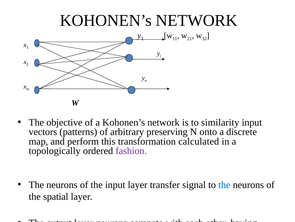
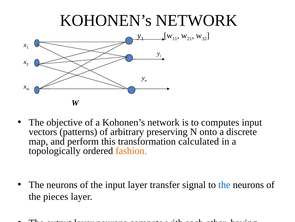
similarity: similarity -> computes
fashion colour: purple -> orange
spatial: spatial -> pieces
